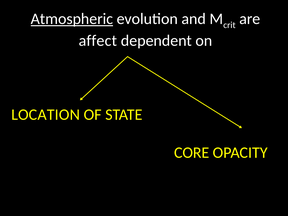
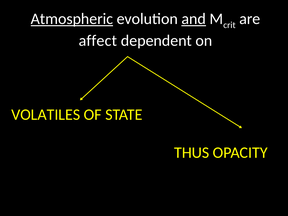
and underline: none -> present
LOCATION: LOCATION -> VOLATILES
CORE: CORE -> THUS
